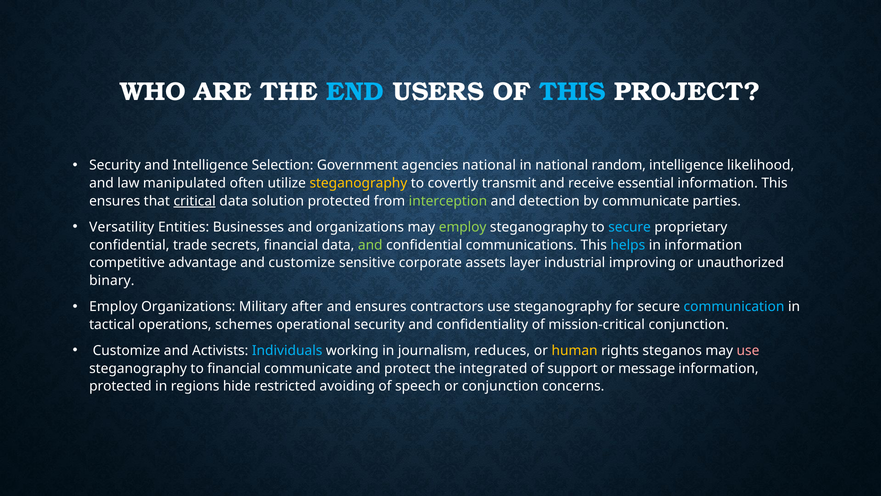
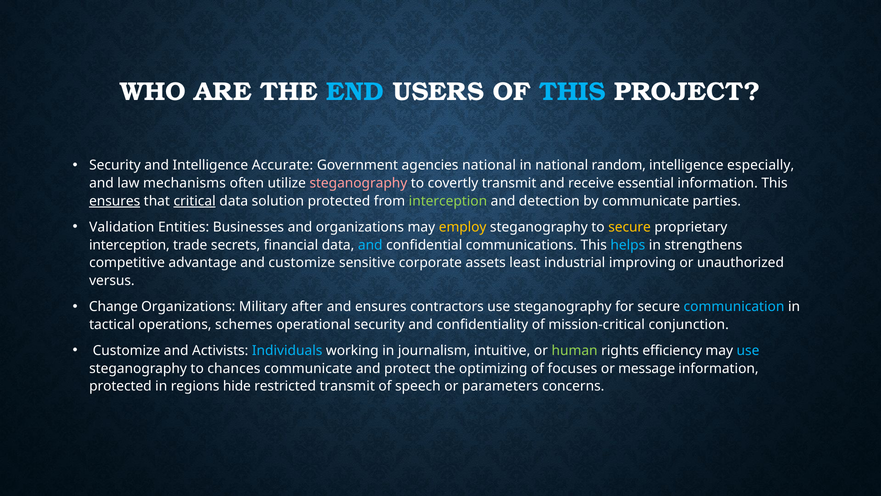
Selection: Selection -> Accurate
likelihood: likelihood -> especially
manipulated: manipulated -> mechanisms
steganography at (358, 183) colour: yellow -> pink
ensures at (115, 201) underline: none -> present
Versatility: Versatility -> Validation
employ at (463, 227) colour: light green -> yellow
secure at (630, 227) colour: light blue -> yellow
confidential at (129, 245): confidential -> interception
and at (370, 245) colour: light green -> light blue
in information: information -> strengthens
layer: layer -> least
binary: binary -> versus
Employ at (113, 307): Employ -> Change
reduces: reduces -> intuitive
human colour: yellow -> light green
steganos: steganos -> efficiency
use at (748, 350) colour: pink -> light blue
to financial: financial -> chances
integrated: integrated -> optimizing
support: support -> focuses
restricted avoiding: avoiding -> transmit
or conjunction: conjunction -> parameters
